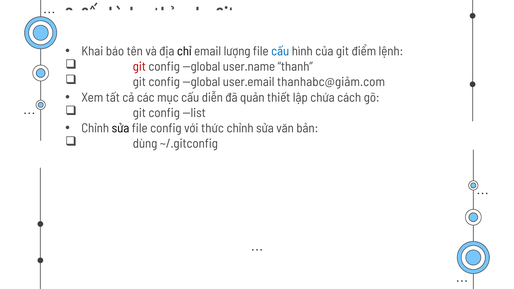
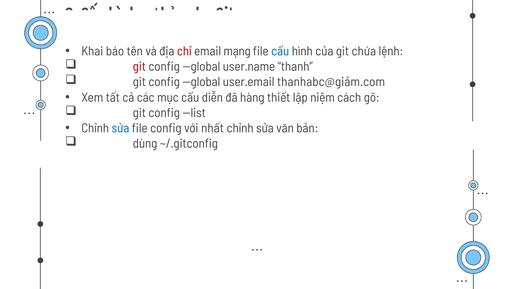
chỉ colour: black -> red
lượng: lượng -> mạng
điểm: điểm -> chứa
quản: quản -> hàng
chứa: chứa -> niệm
sửa at (120, 128) colour: black -> blue
thức: thức -> nhất
